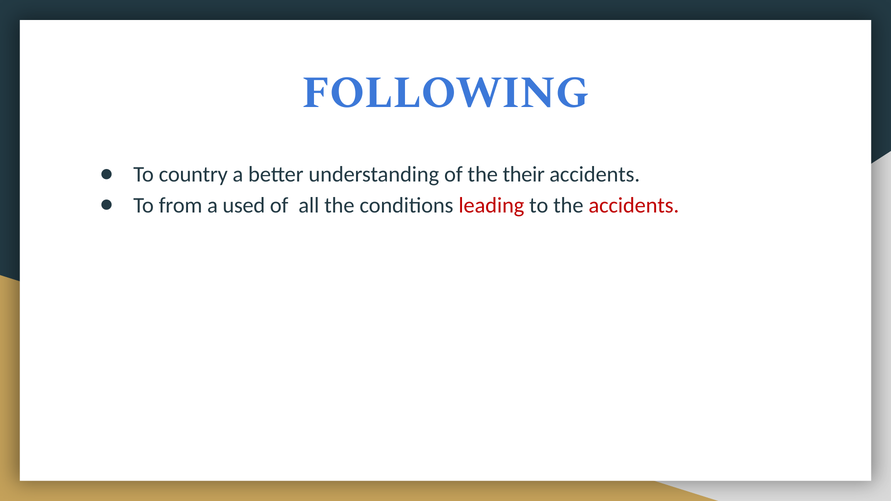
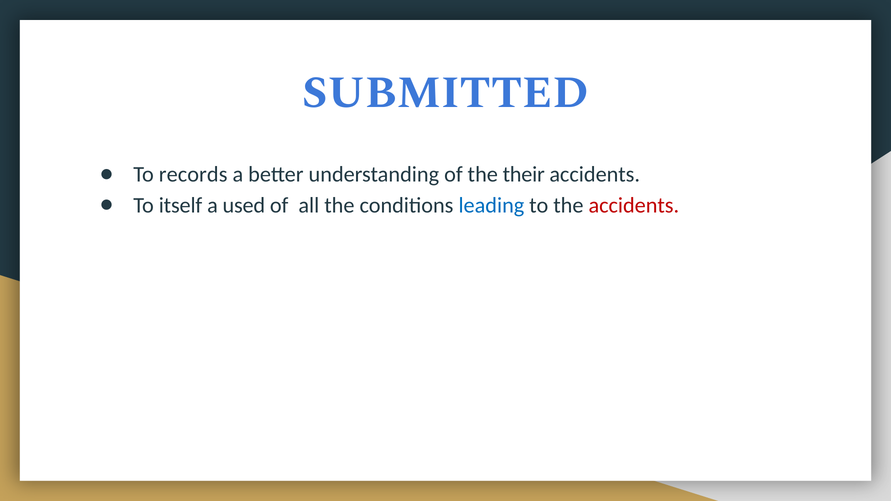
FOLLOWING: FOLLOWING -> SUBMITTED
country: country -> records
from: from -> itself
leading colour: red -> blue
